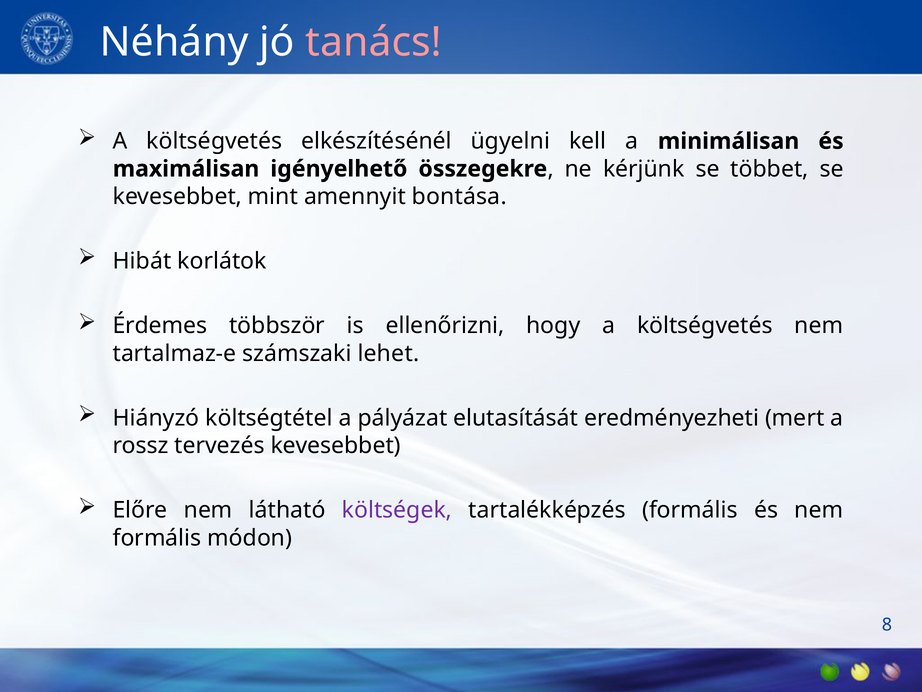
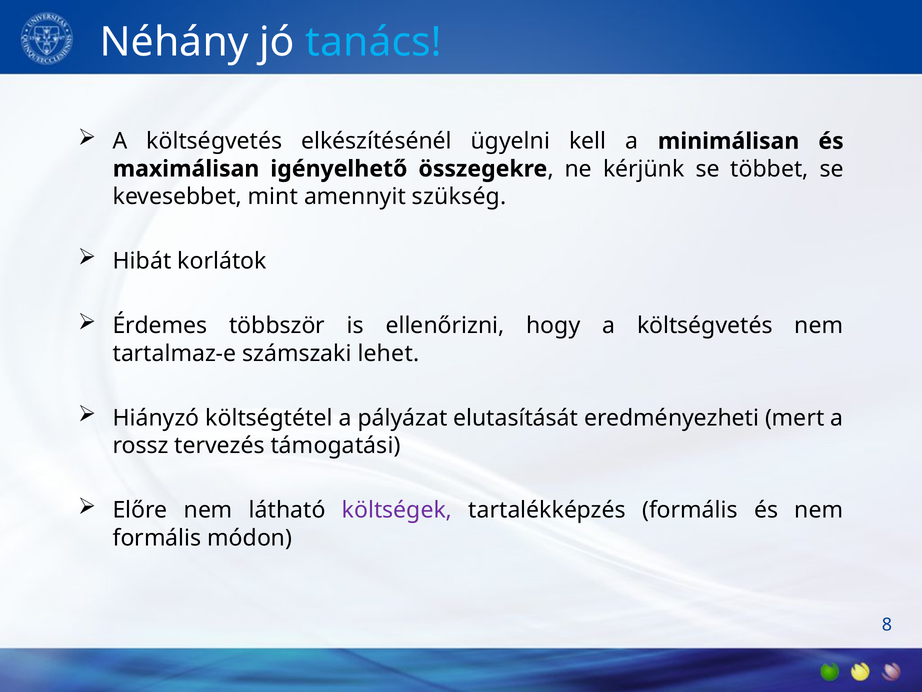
tanács colour: pink -> light blue
bontása: bontása -> szükség
tervezés kevesebbet: kevesebbet -> támogatási
